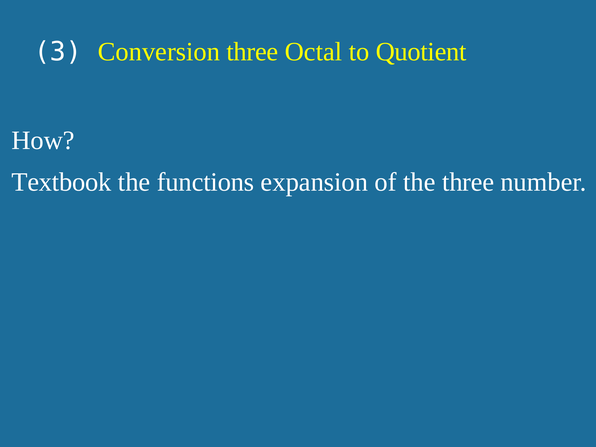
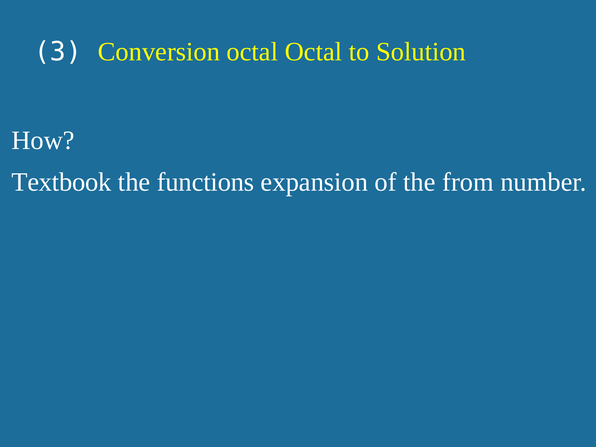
Conversion three: three -> octal
Quotient: Quotient -> Solution
the three: three -> from
